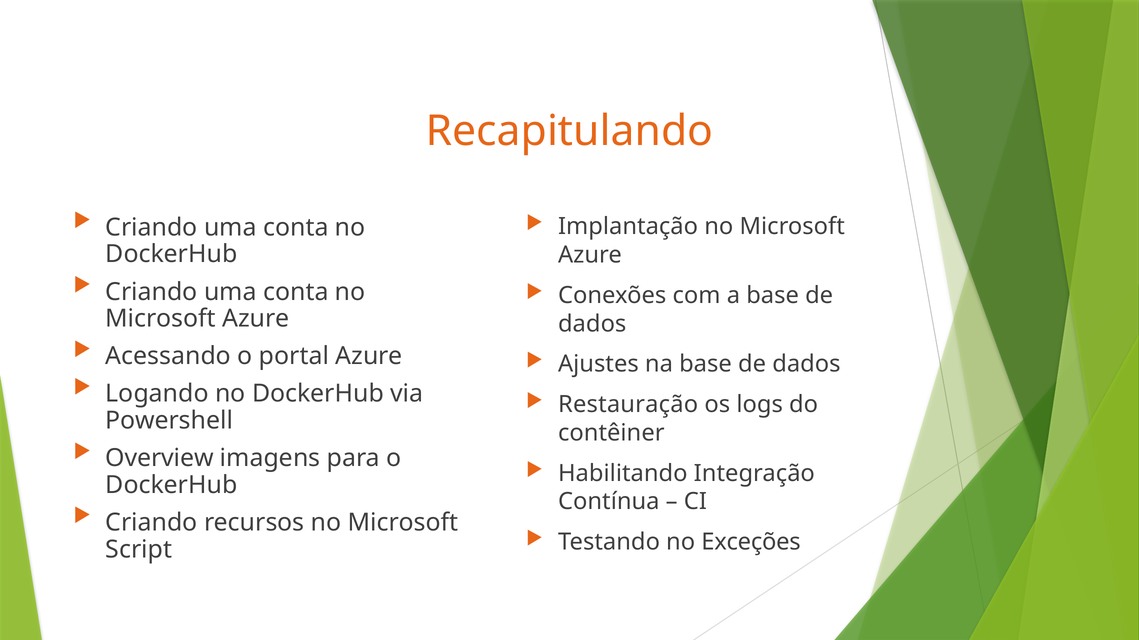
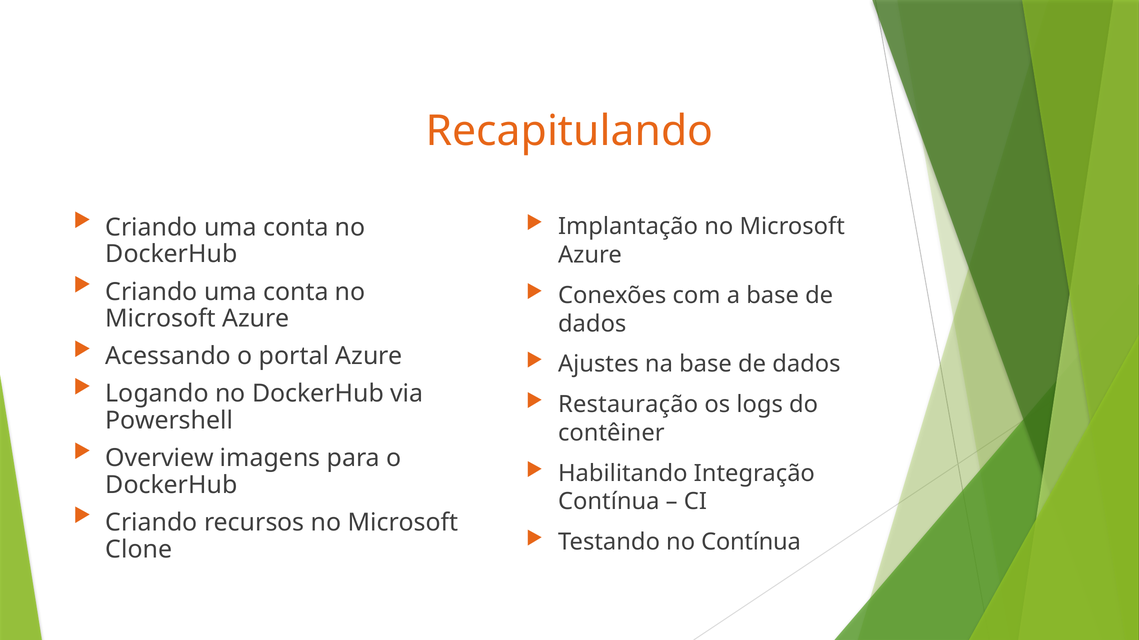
no Exceções: Exceções -> Contínua
Script: Script -> Clone
